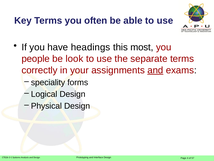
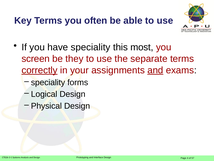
have headings: headings -> speciality
people: people -> screen
look: look -> they
correctly underline: none -> present
